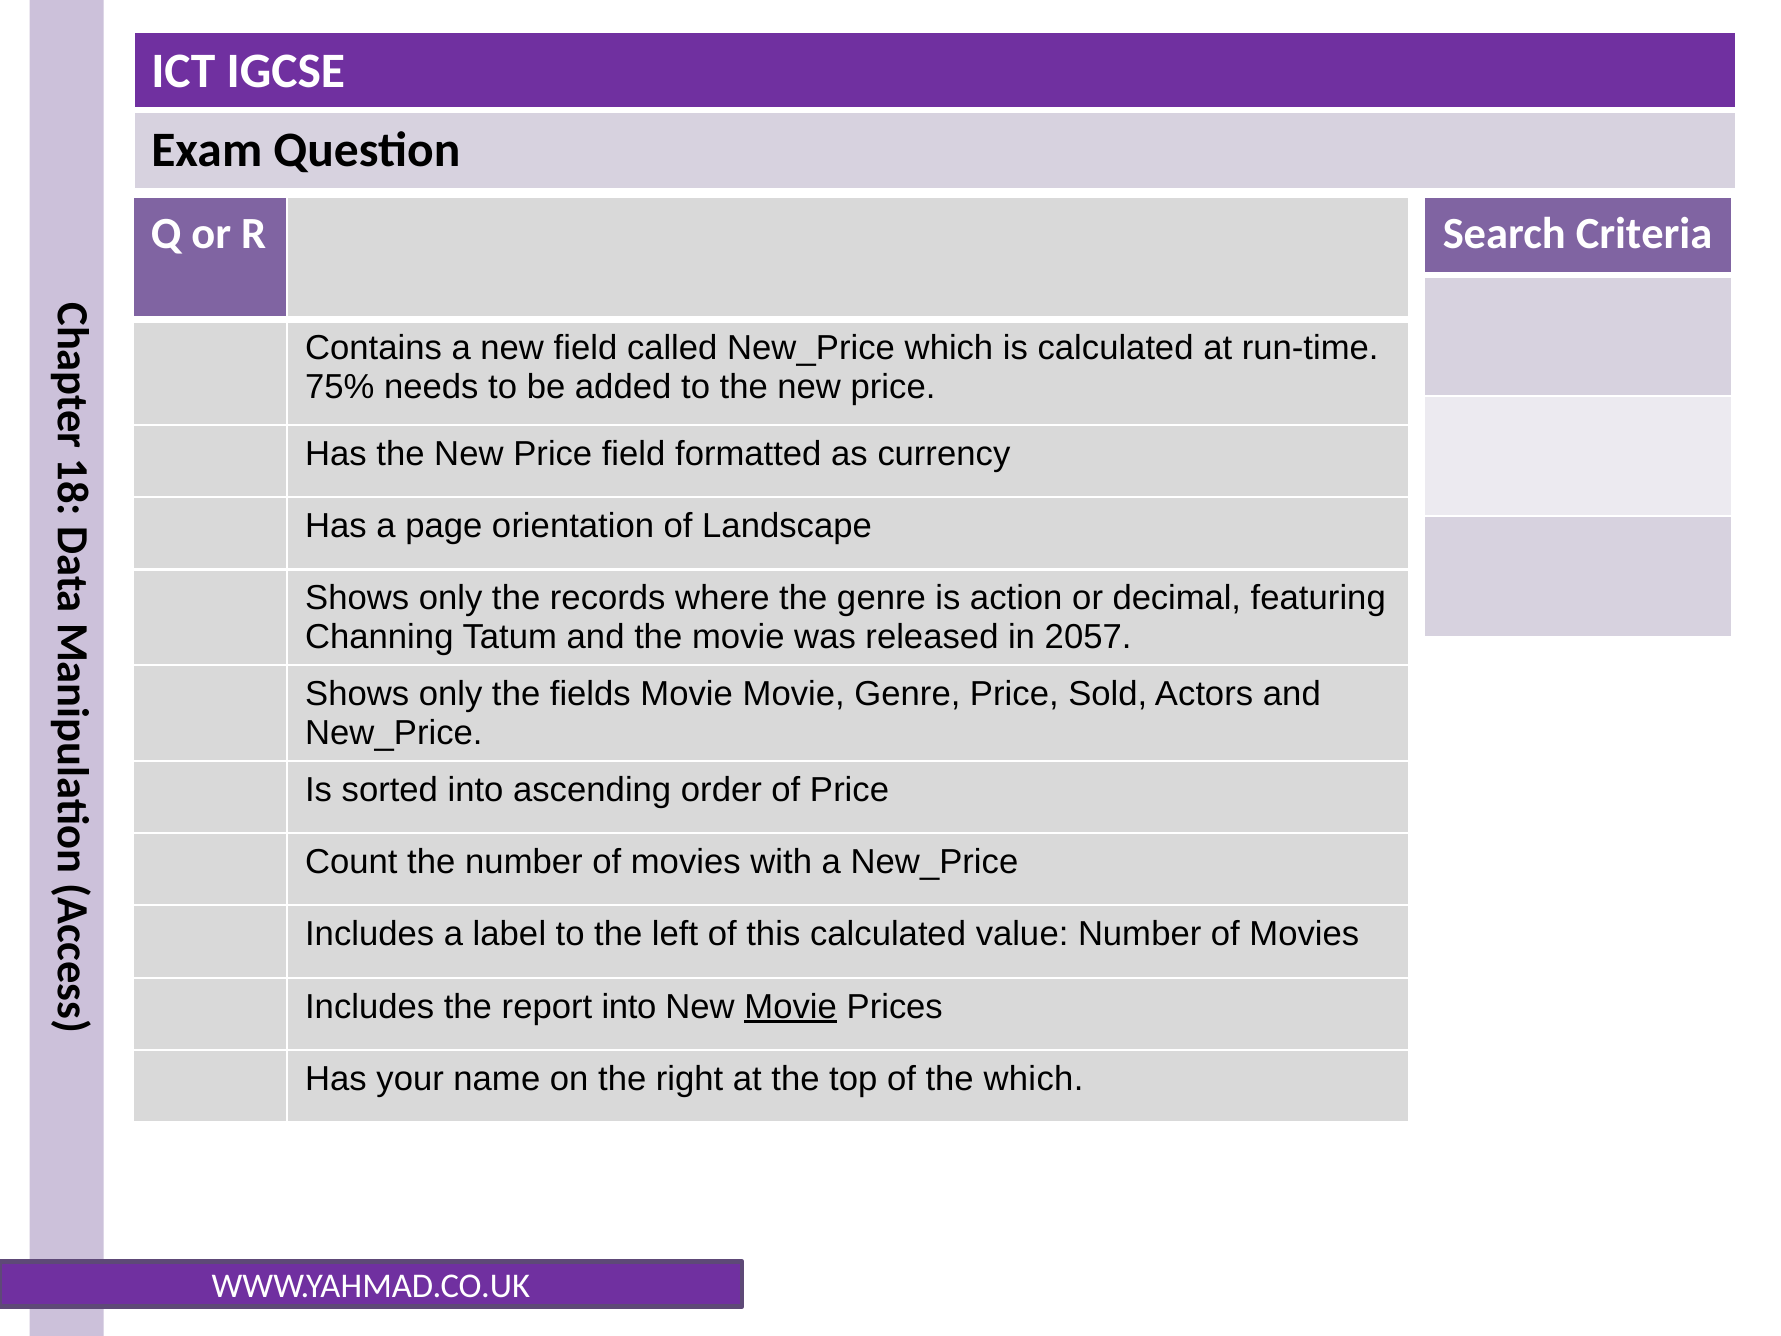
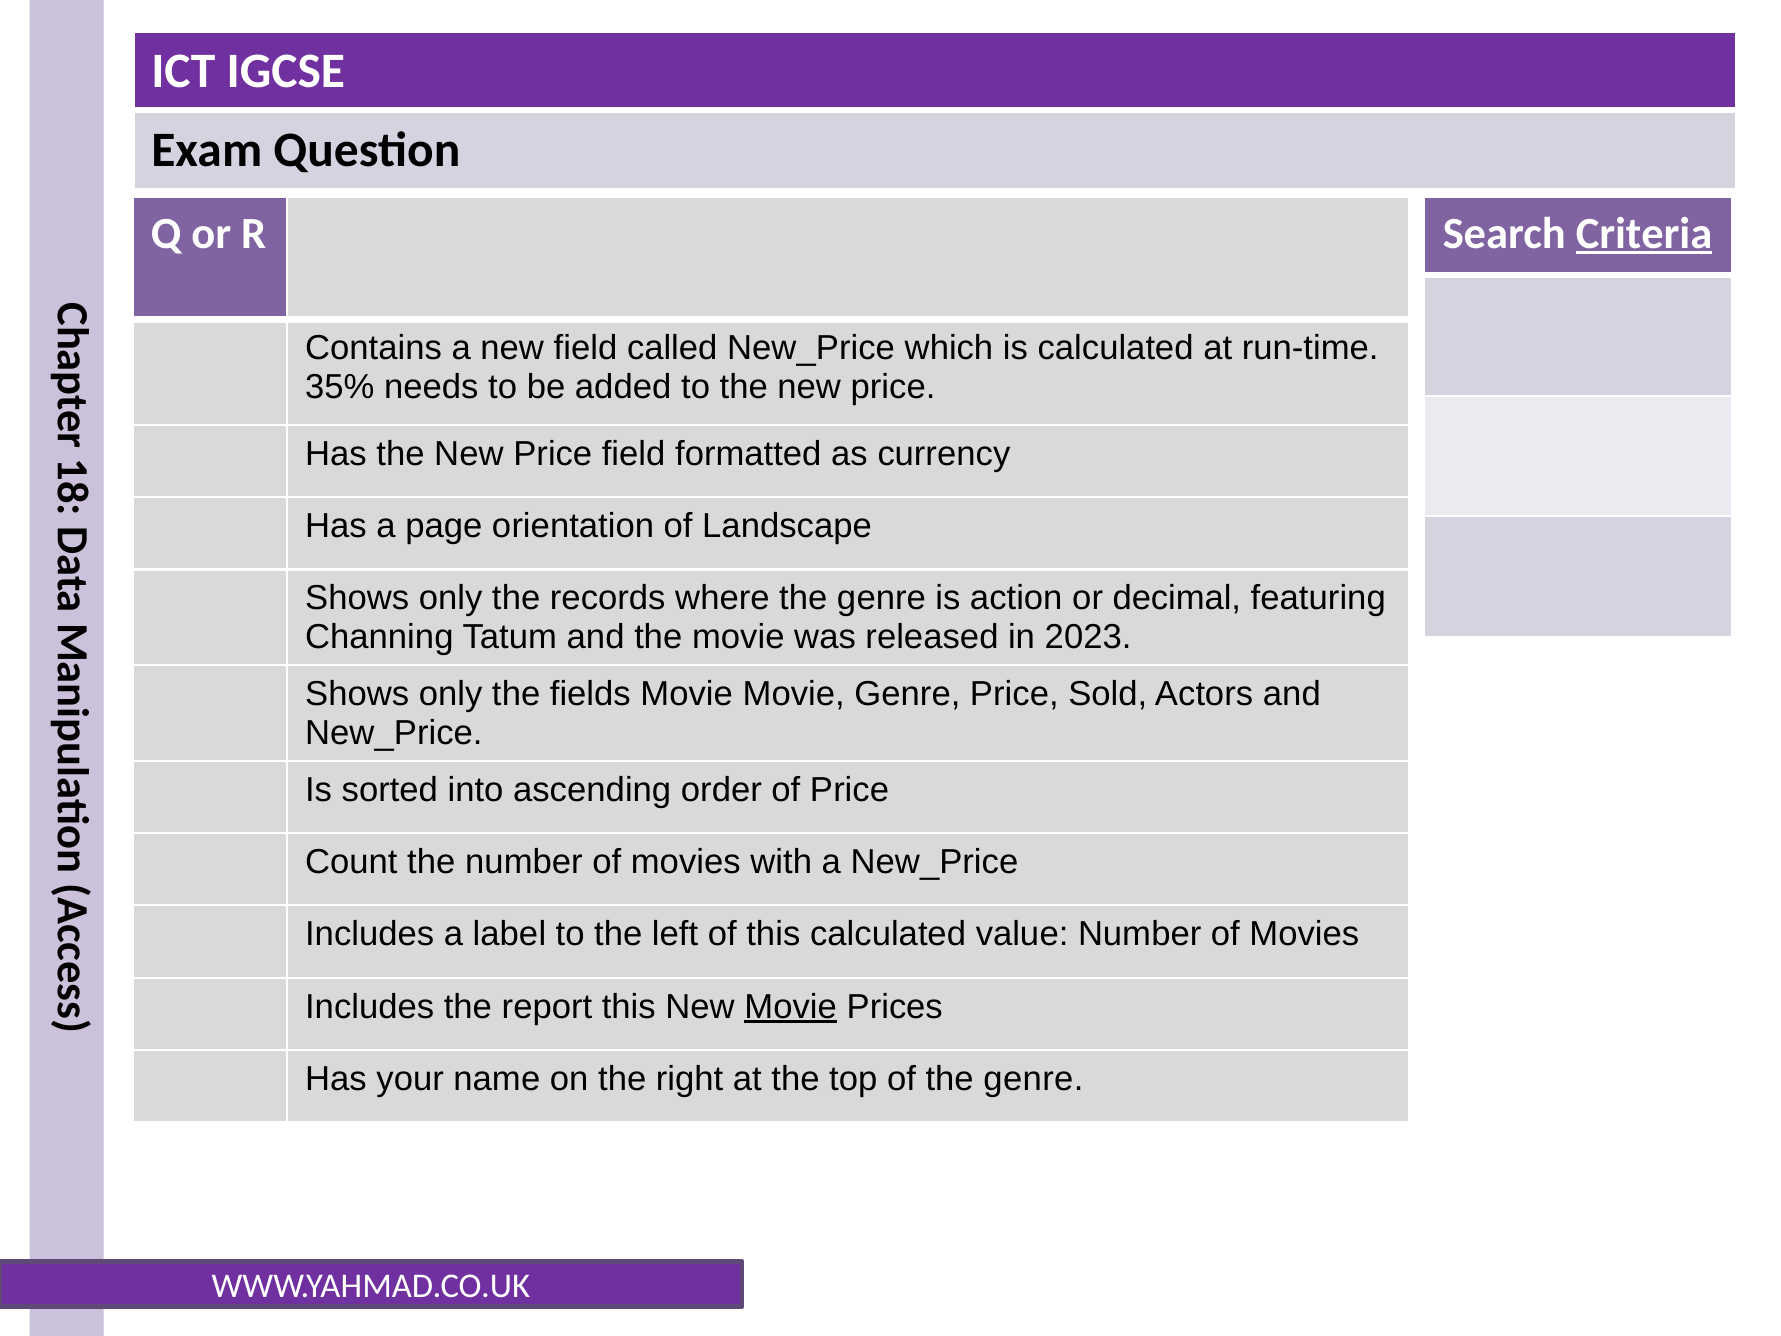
Criteria underline: none -> present
75%: 75% -> 35%
2057: 2057 -> 2023
report into: into -> this
of the which: which -> genre
